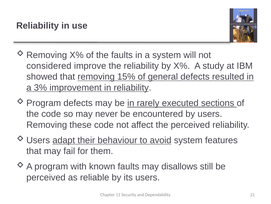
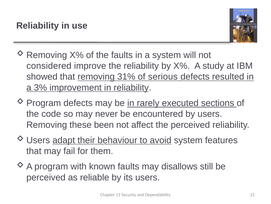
15%: 15% -> 31%
general: general -> serious
these code: code -> been
